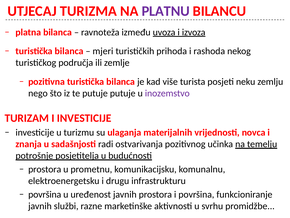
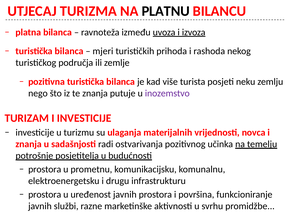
PLATNU colour: purple -> black
te putuje: putuje -> znanja
površina at (45, 194): površina -> prostora
